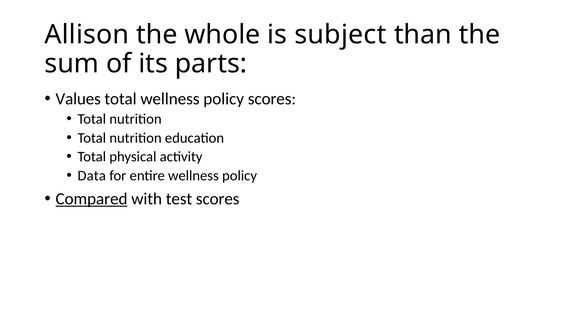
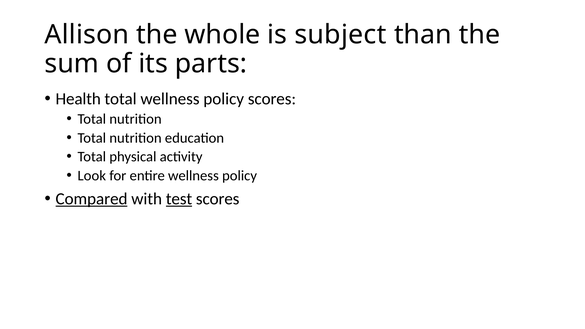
Values: Values -> Health
Data: Data -> Look
test underline: none -> present
